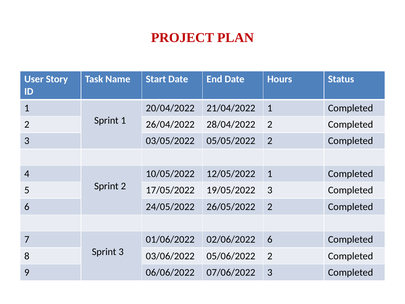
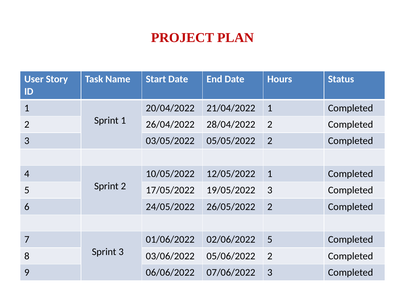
02/06/2022 6: 6 -> 5
